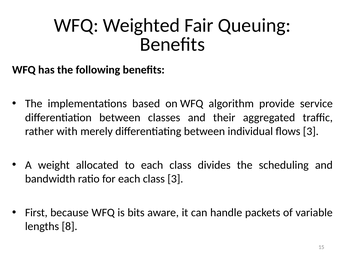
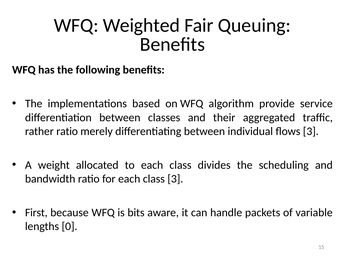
rather with: with -> ratio
8: 8 -> 0
